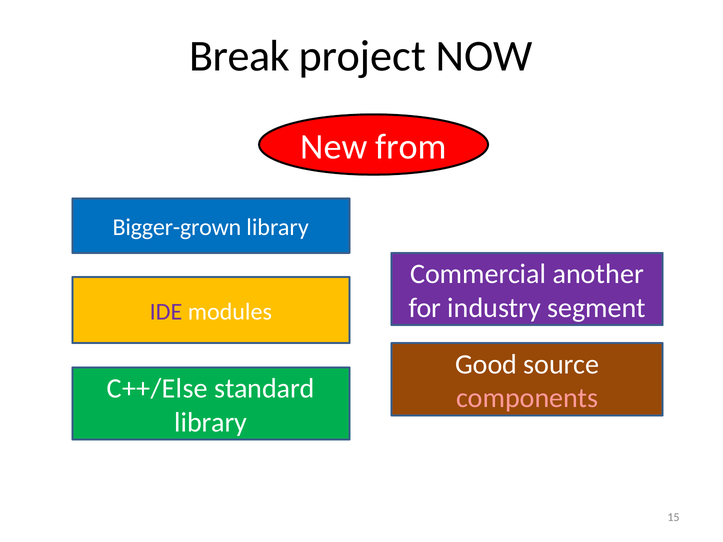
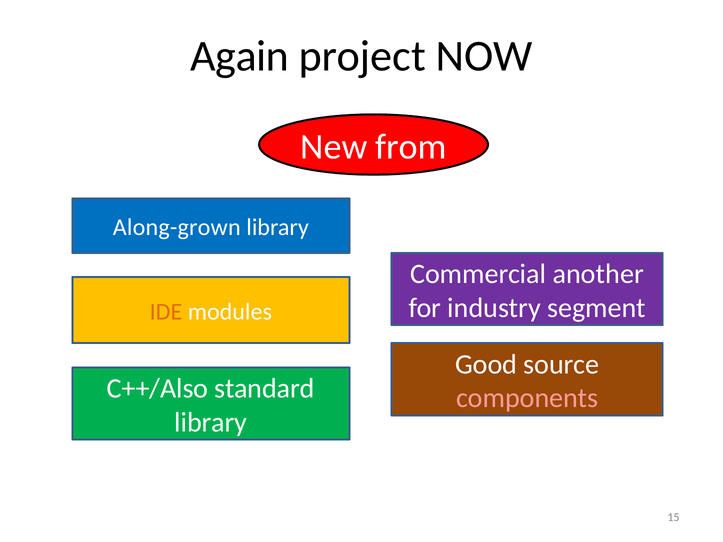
Break: Break -> Again
Bigger-grown: Bigger-grown -> Along-grown
IDE colour: purple -> orange
C++/Else: C++/Else -> C++/Also
